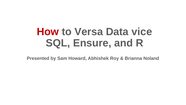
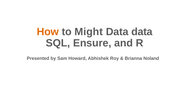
How colour: red -> orange
Versa: Versa -> Might
Data vice: vice -> data
